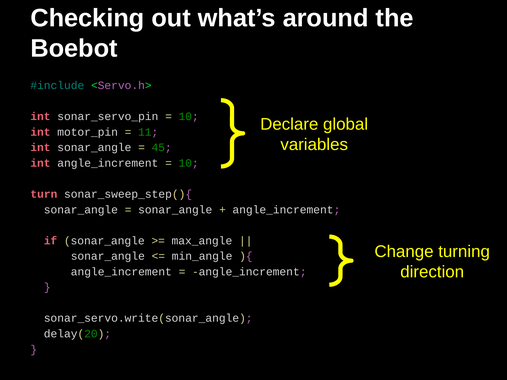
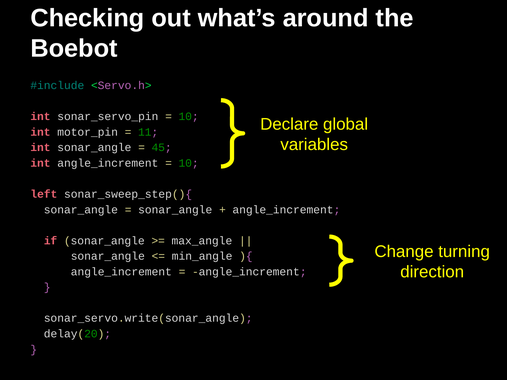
turn: turn -> left
